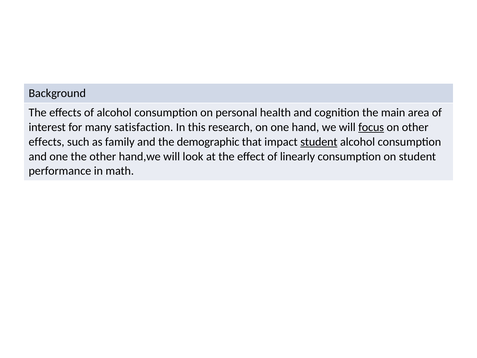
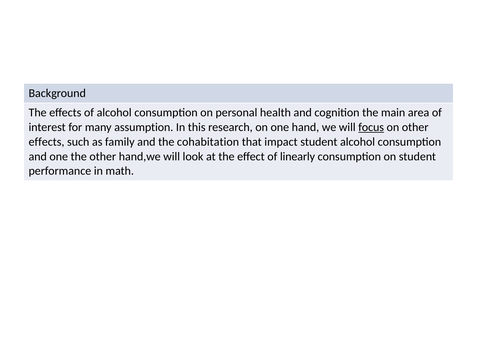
satisfaction: satisfaction -> assumption
demographic: demographic -> cohabitation
student at (319, 142) underline: present -> none
